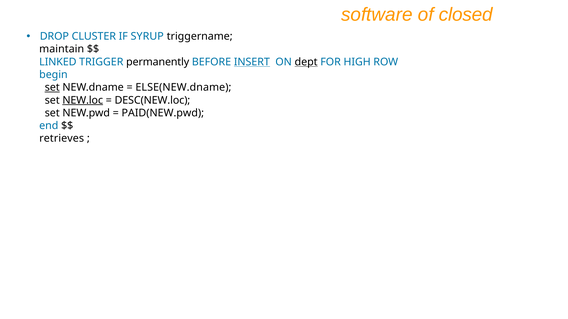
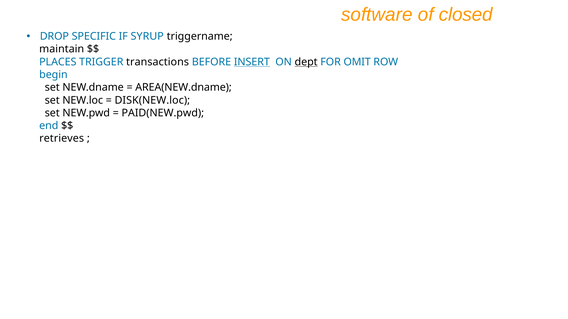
CLUSTER: CLUSTER -> SPECIFIC
LINKED: LINKED -> PLACES
permanently: permanently -> transactions
HIGH: HIGH -> OMIT
set at (52, 88) underline: present -> none
ELSE(NEW.dname: ELSE(NEW.dname -> AREA(NEW.dname
NEW.loc underline: present -> none
DESC(NEW.loc: DESC(NEW.loc -> DISK(NEW.loc
